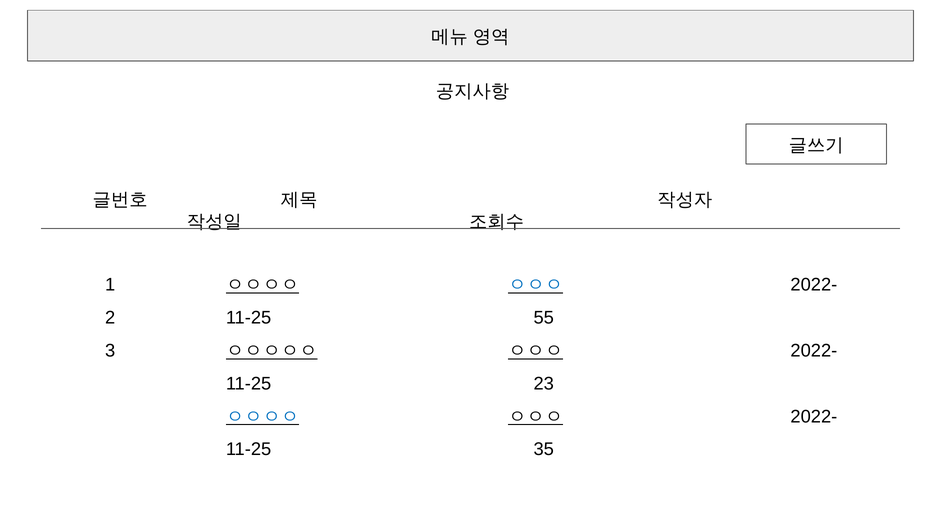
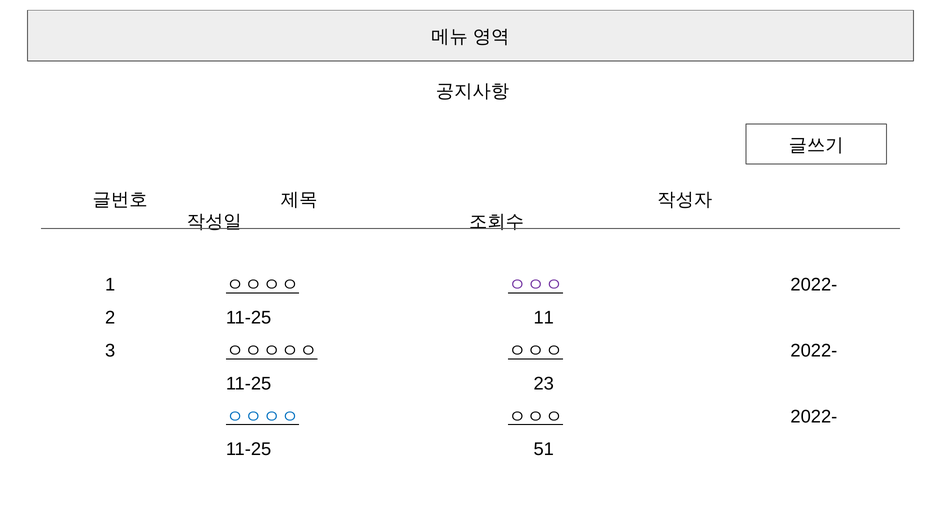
ㅇㅇㅇ at (536, 285) colour: blue -> purple
55: 55 -> 11
35: 35 -> 51
